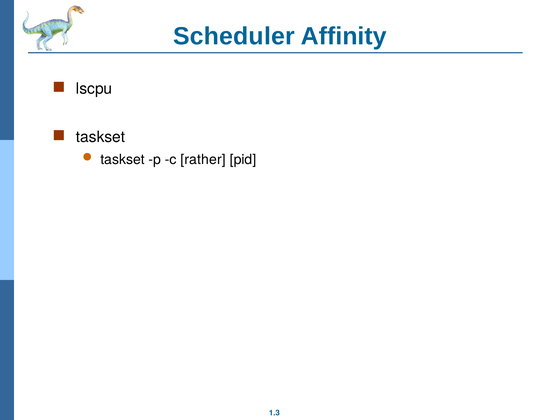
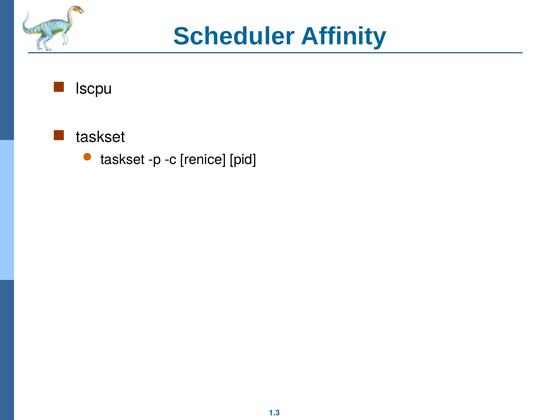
rather: rather -> renice
